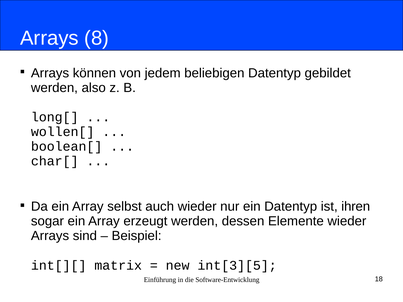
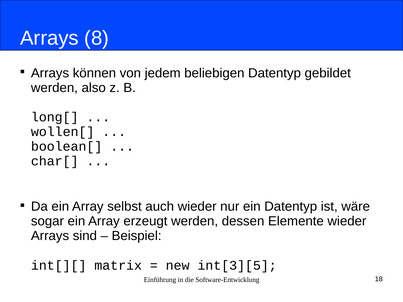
ihren: ihren -> wäre
